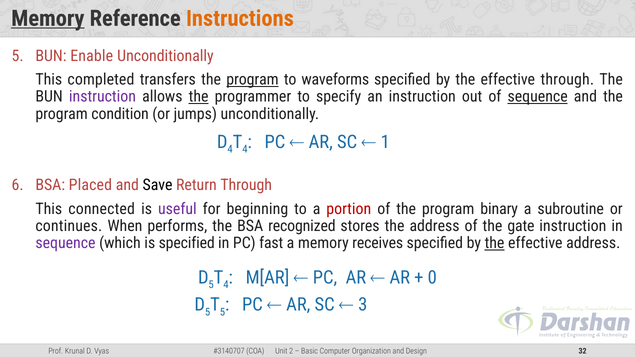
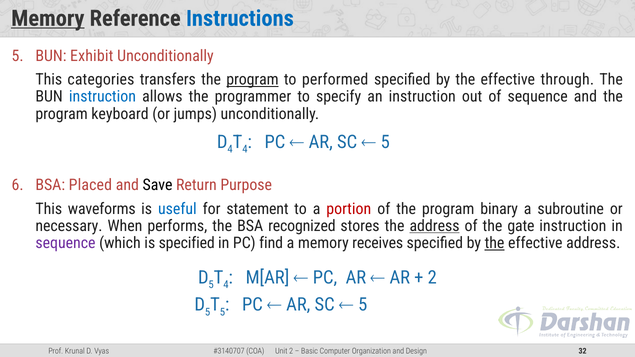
Instructions colour: orange -> blue
Enable: Enable -> Exhibit
completed: completed -> categories
waveforms: waveforms -> performed
instruction at (102, 97) colour: purple -> blue
the at (199, 97) underline: present -> none
sequence at (538, 97) underline: present -> none
condition: condition -> keyboard
1 at (385, 142): 1 -> 5
Return Through: Through -> Purpose
connected: connected -> waveforms
useful colour: purple -> blue
beginning: beginning -> statement
continues: continues -> necessary
address at (435, 226) underline: none -> present
fast: fast -> find
0 at (432, 278): 0 -> 2
3 at (363, 305): 3 -> 5
